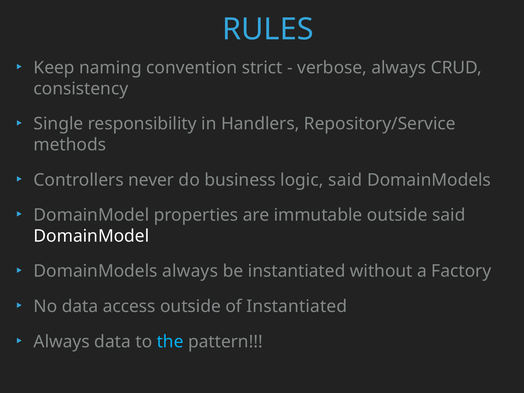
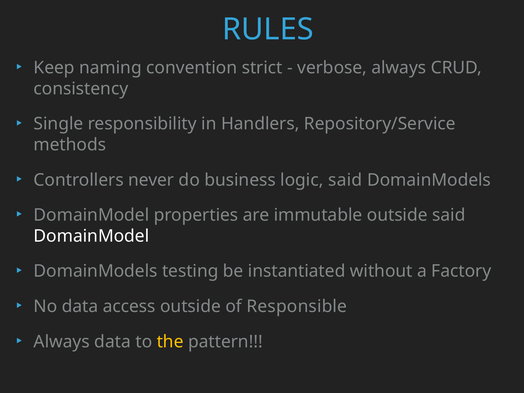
DomainModels always: always -> testing
of Instantiated: Instantiated -> Responsible
the colour: light blue -> yellow
